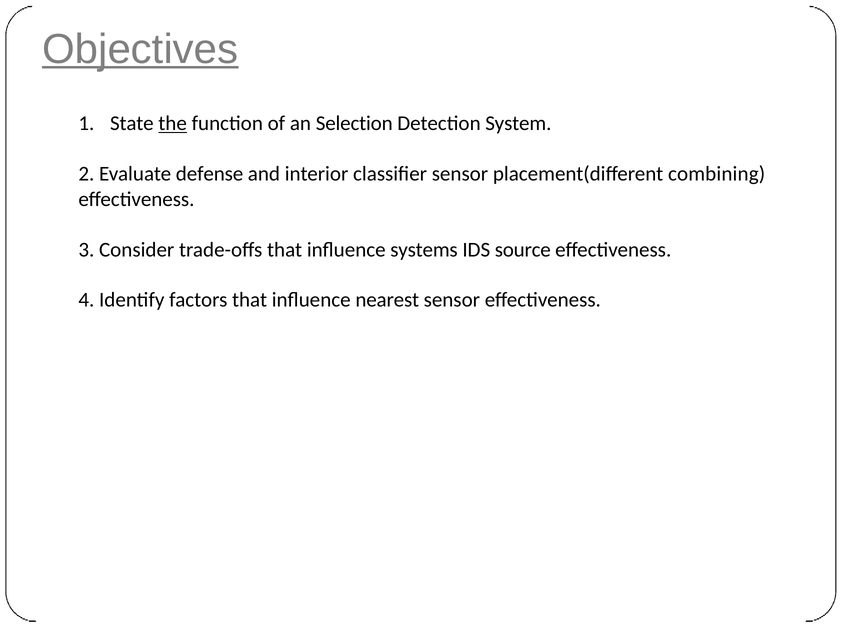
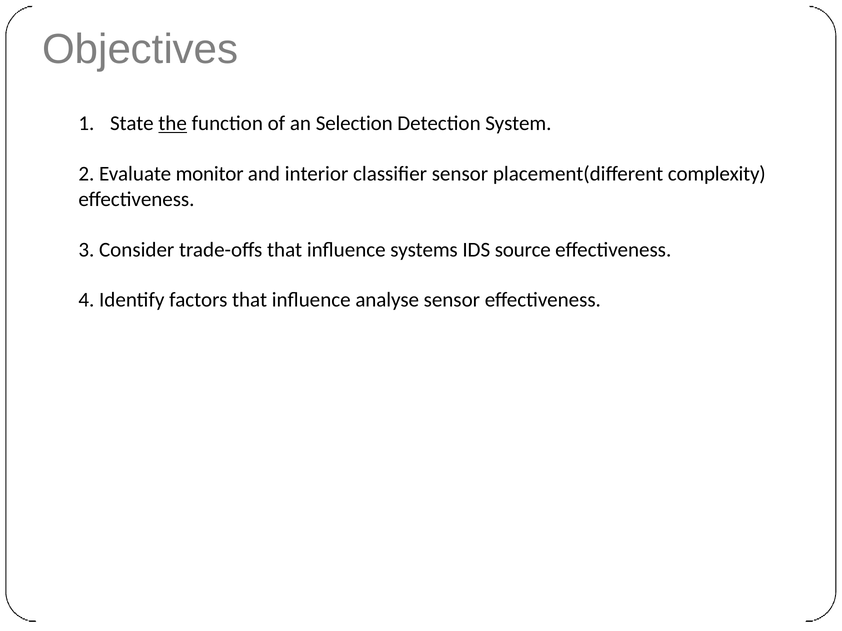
Objectives underline: present -> none
defense: defense -> monitor
combining: combining -> complexity
nearest: nearest -> analyse
